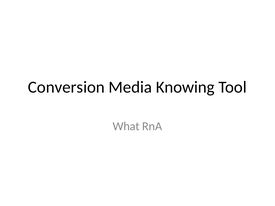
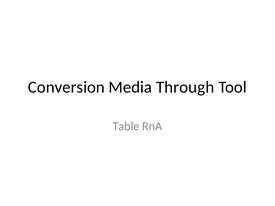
Knowing: Knowing -> Through
What: What -> Table
